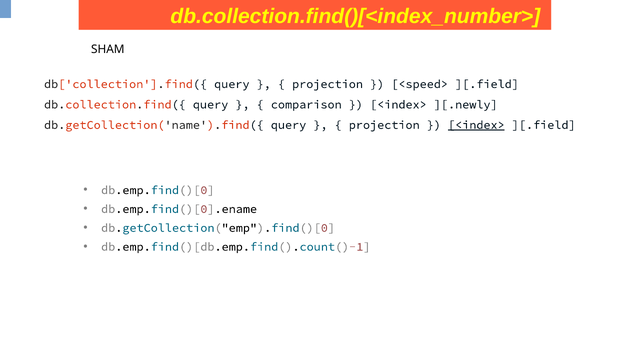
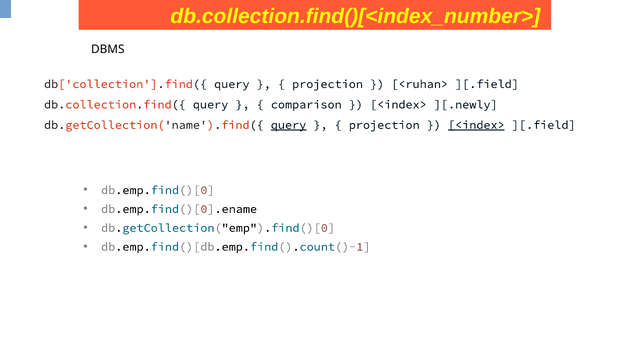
SHAM: SHAM -> DBMS
<speed>: <speed> -> <ruhan>
query at (289, 125) underline: none -> present
